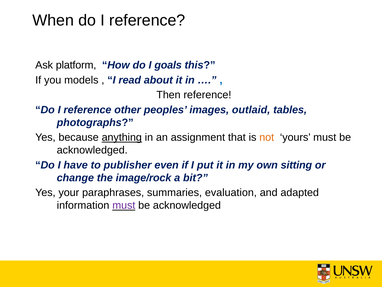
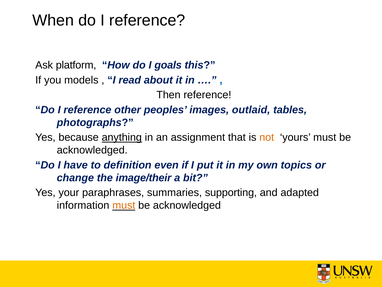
publisher: publisher -> definition
sitting: sitting -> topics
image/rock: image/rock -> image/their
evaluation: evaluation -> supporting
must at (124, 205) colour: purple -> orange
